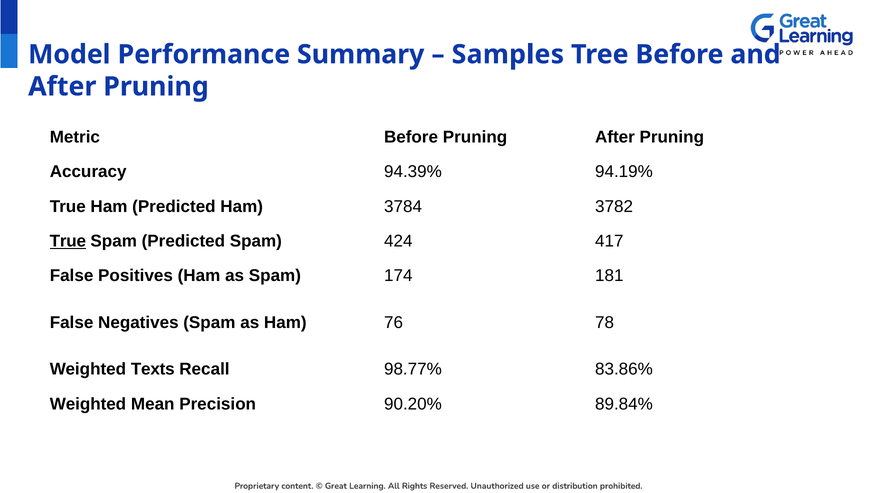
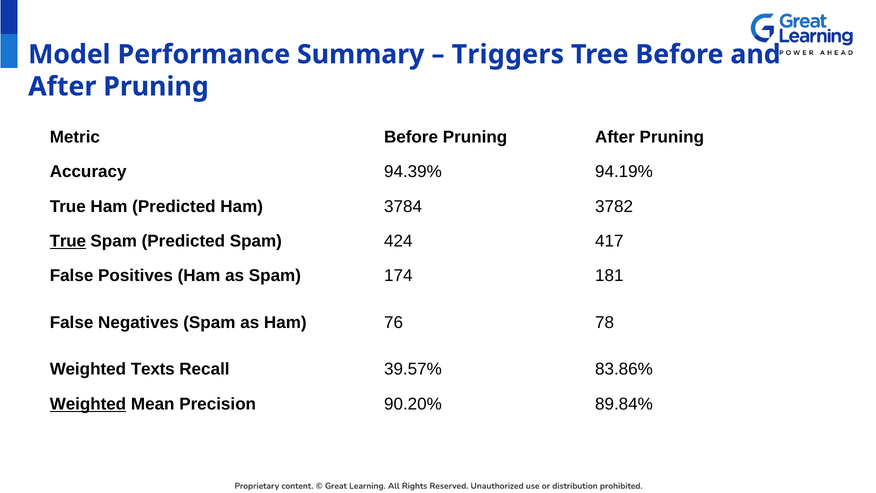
Samples: Samples -> Triggers
98.77%: 98.77% -> 39.57%
Weighted at (88, 404) underline: none -> present
